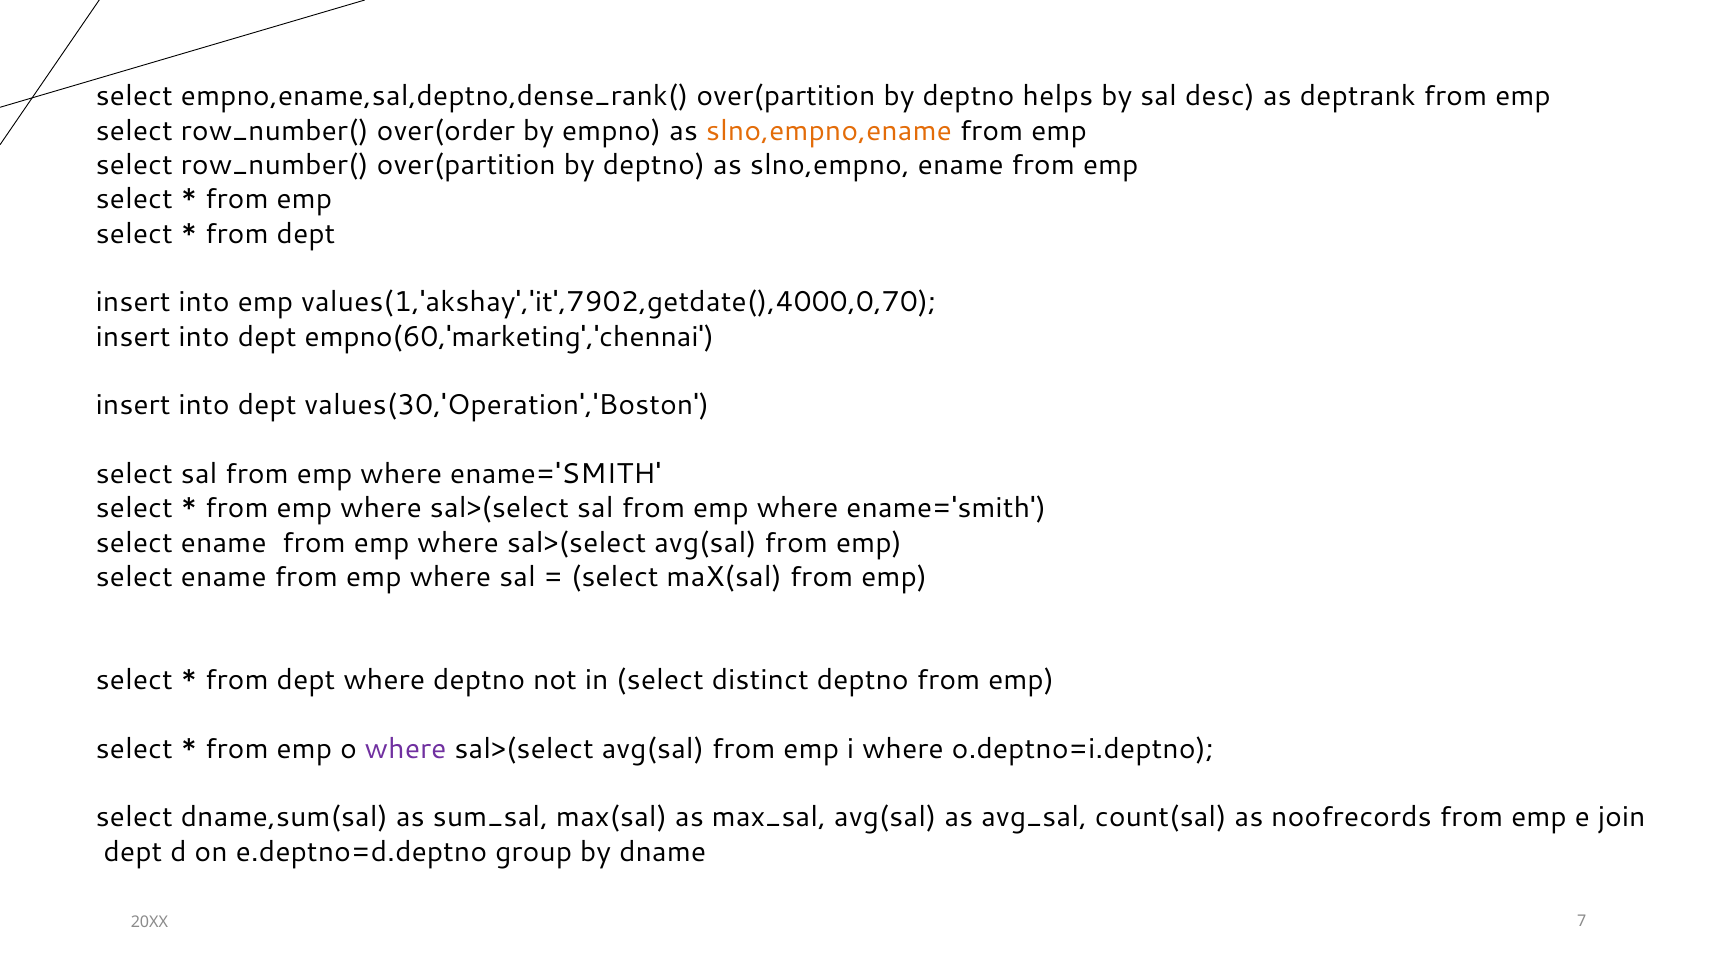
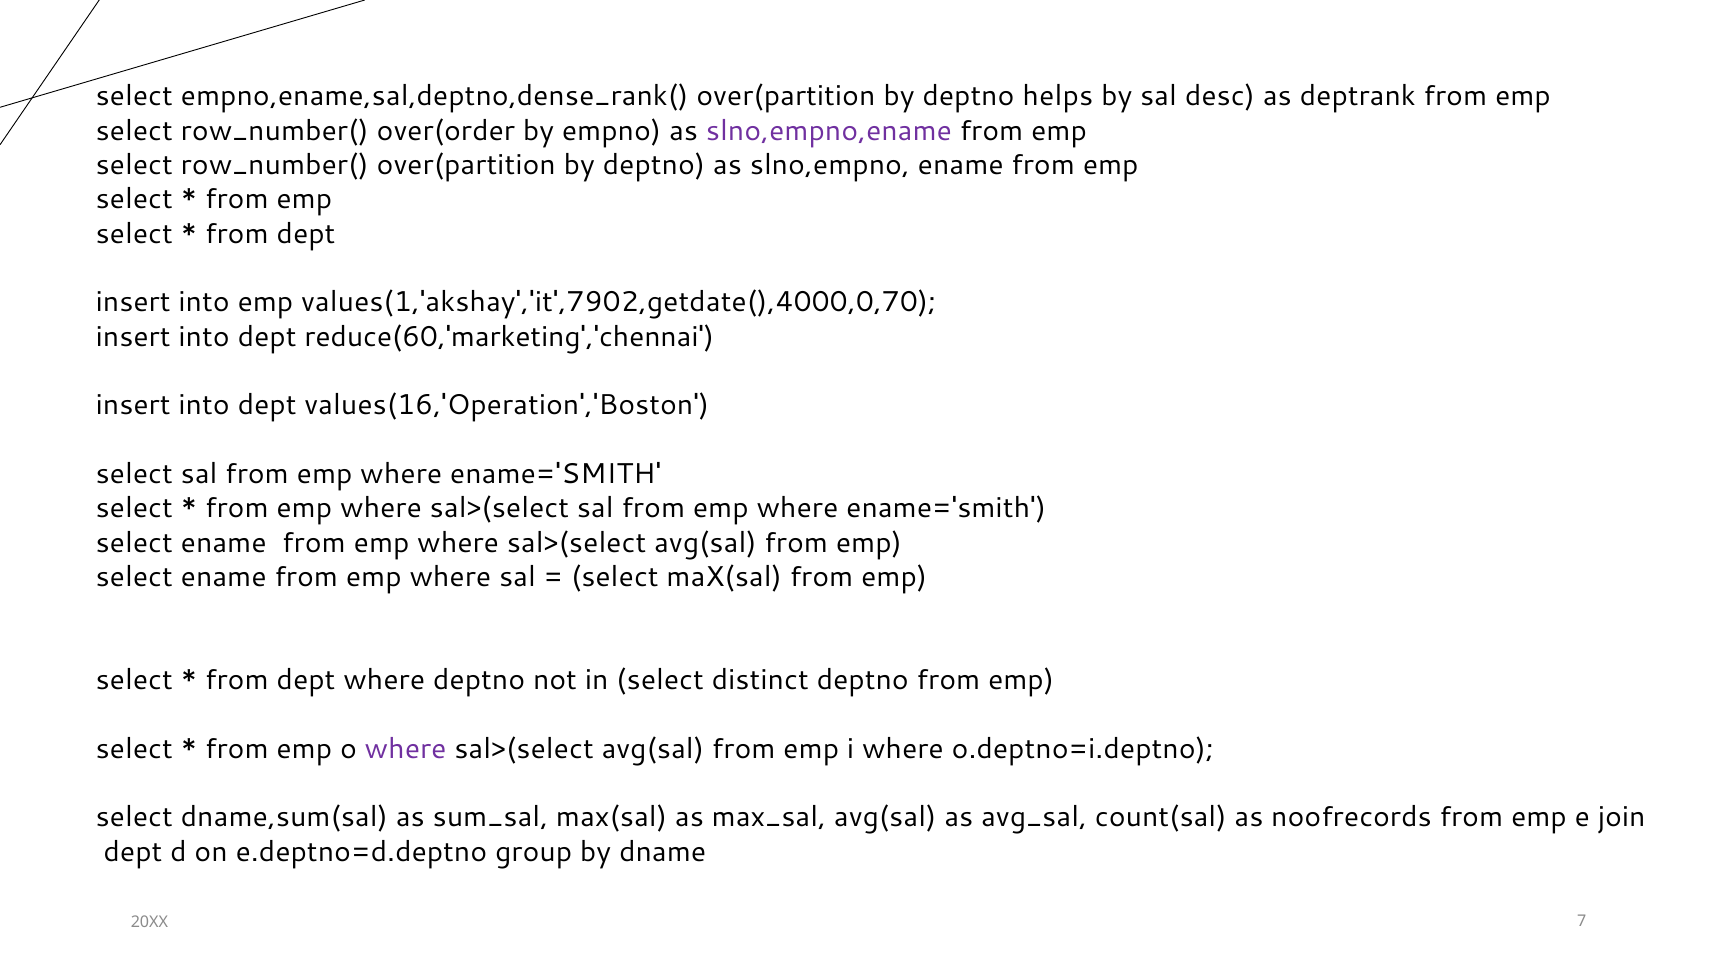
slno,empno,ename colour: orange -> purple
empno(60,'marketing','chennai: empno(60,'marketing','chennai -> reduce(60,'marketing','chennai
values(30,'Operation','Boston: values(30,'Operation','Boston -> values(16,'Operation','Boston
